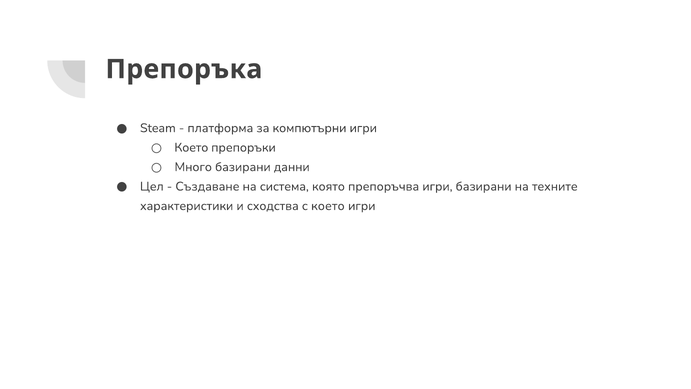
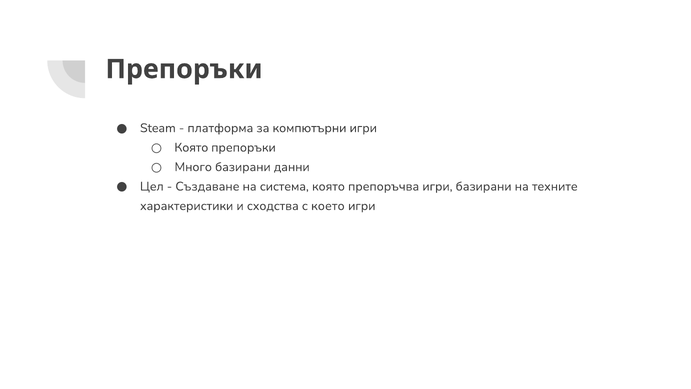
Препоръка at (184, 69): Препоръка -> Препоръки
Което at (191, 147): Което -> Която
